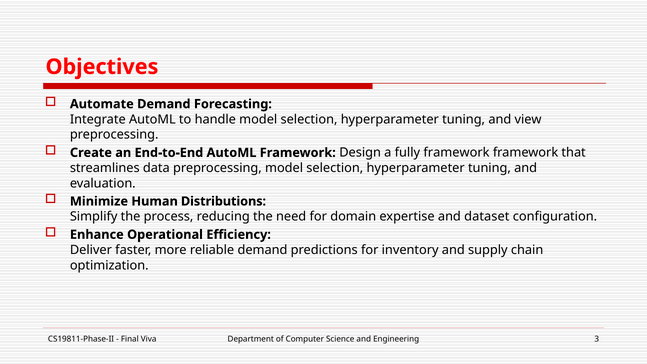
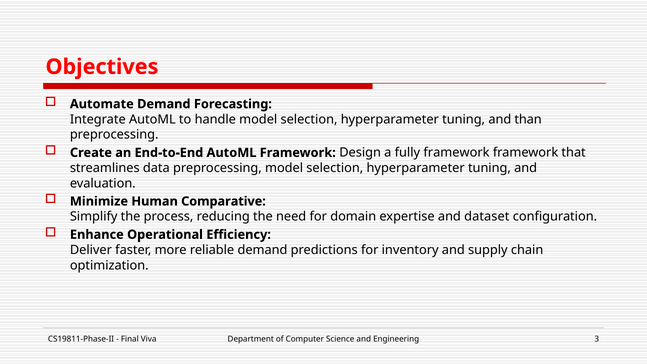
view: view -> than
Distributions: Distributions -> Comparative
